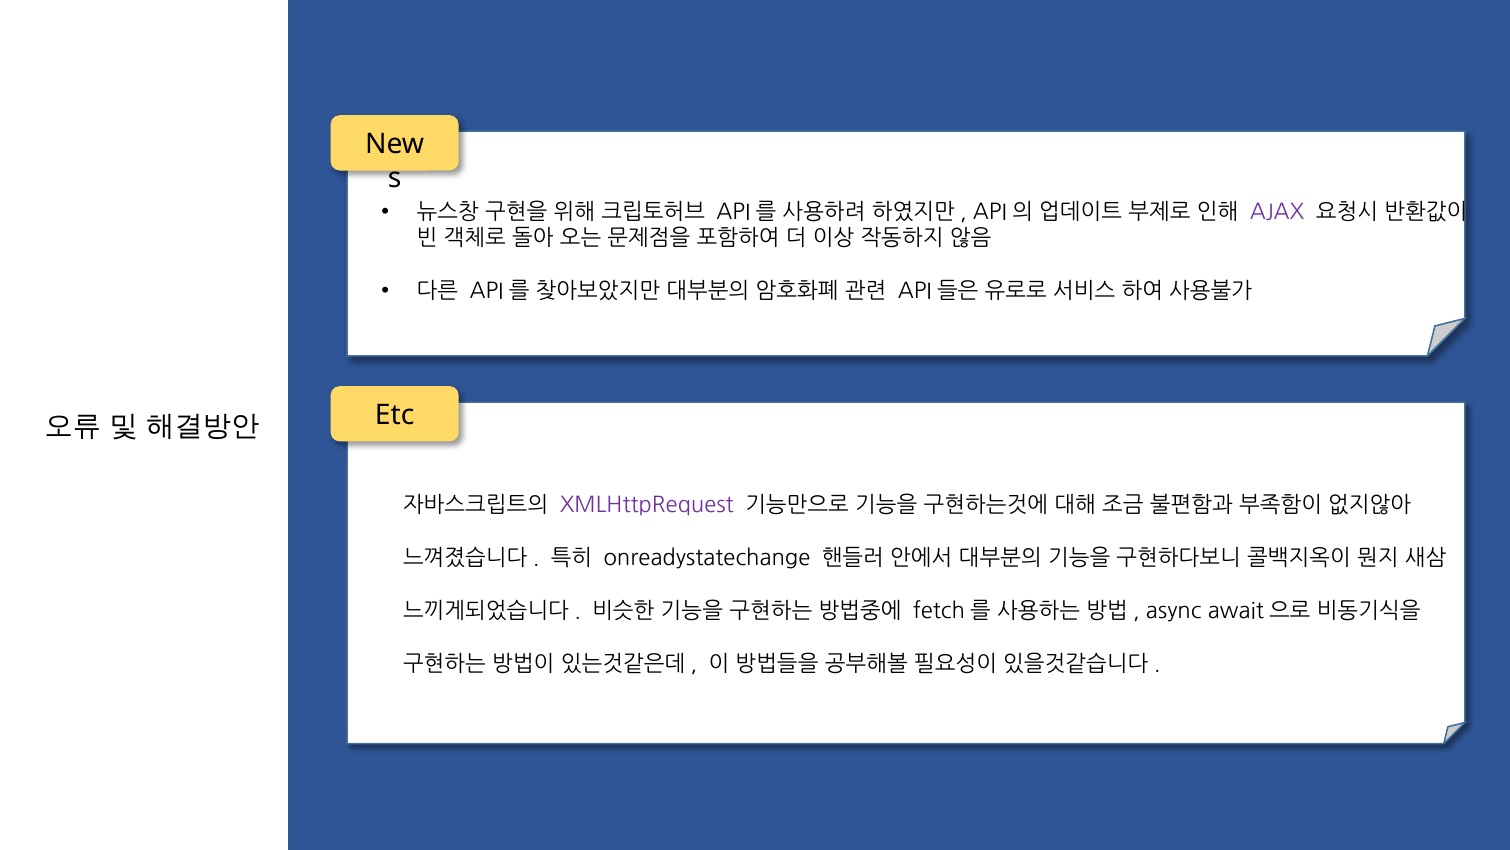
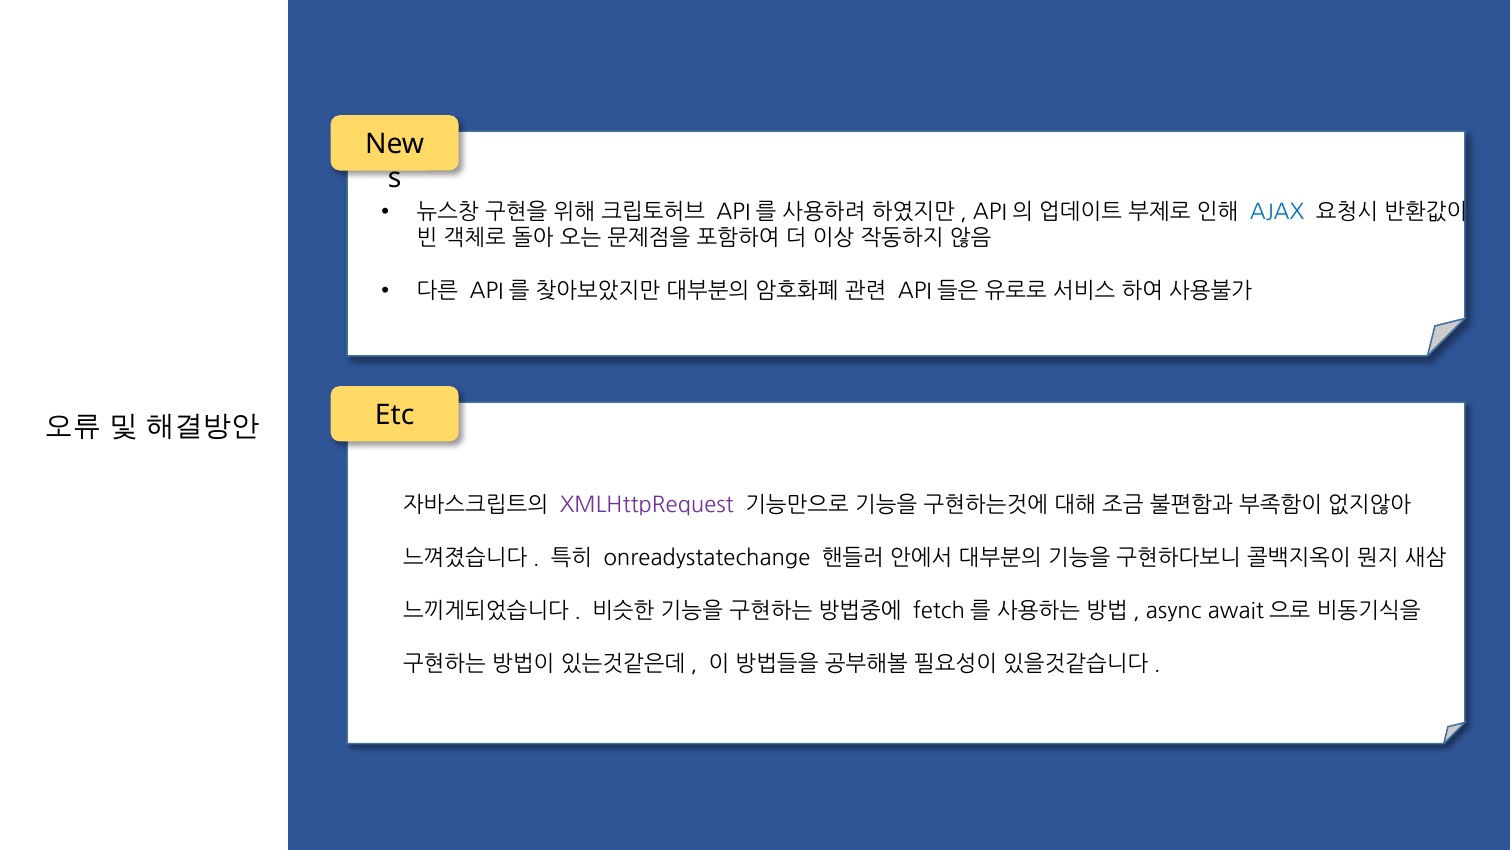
AJAX colour: purple -> blue
